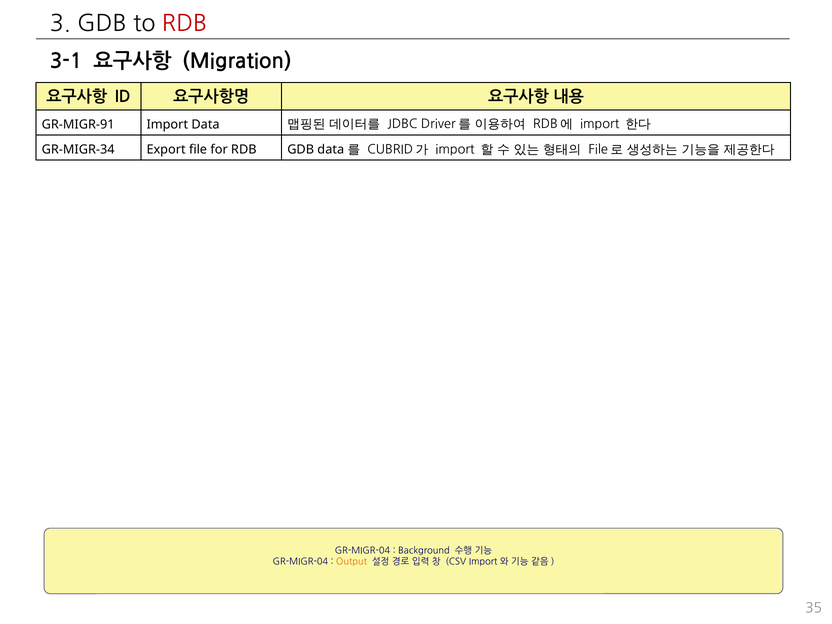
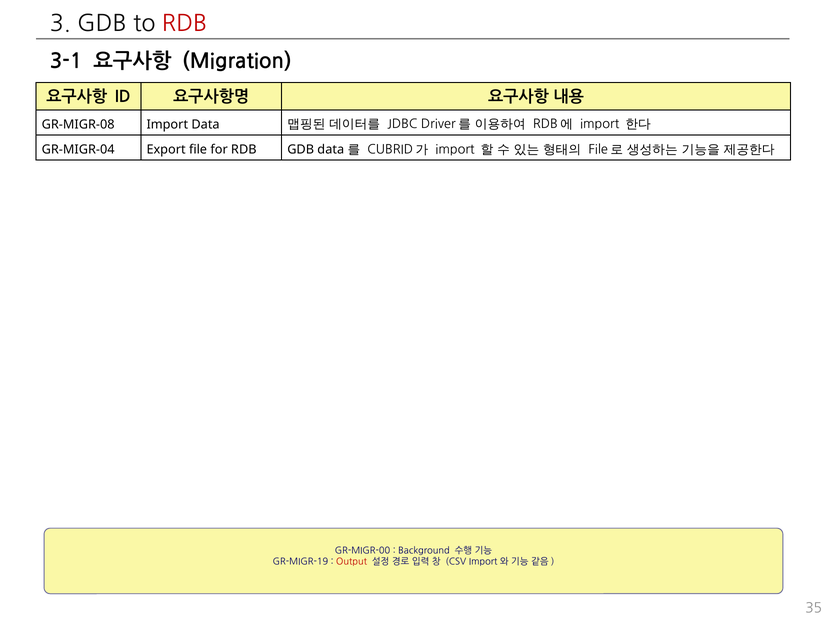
GR-MIGR-91: GR-MIGR-91 -> GR-MIGR-08
GR-MIGR-34: GR-MIGR-34 -> GR-MIGR-04
GR-MIGR-04 at (362, 550): GR-MIGR-04 -> GR-MIGR-00
GR-MIGR-04 at (300, 562): GR-MIGR-04 -> GR-MIGR-19
Output colour: orange -> red
